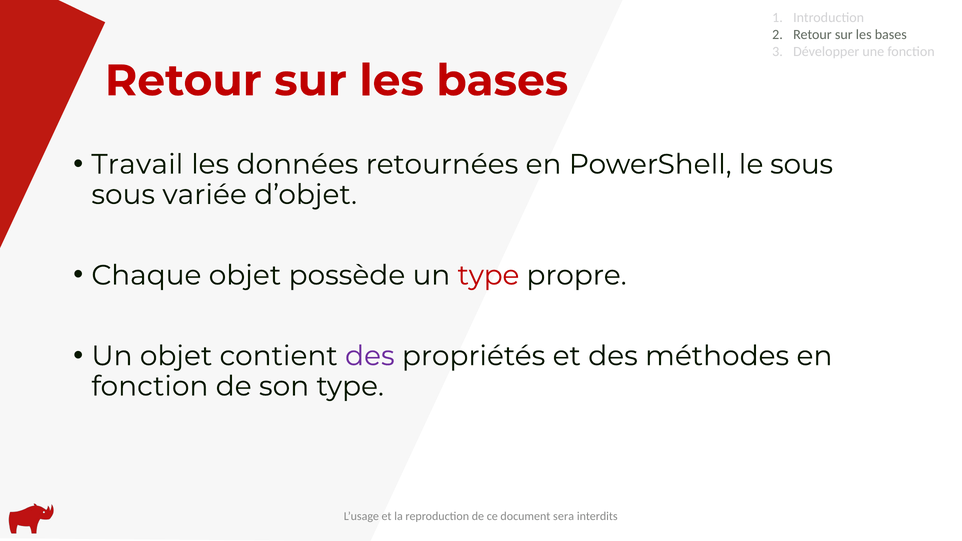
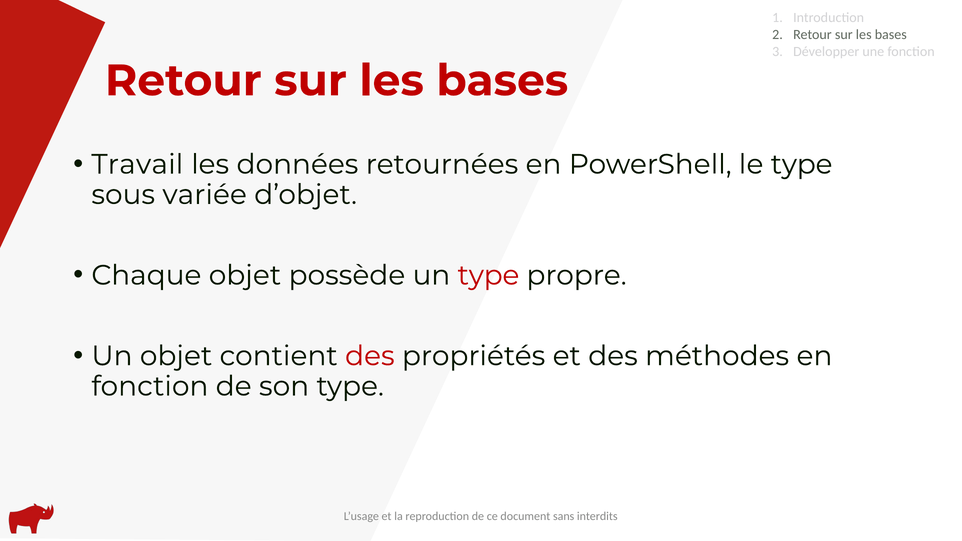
le sous: sous -> type
des at (370, 356) colour: purple -> red
sera: sera -> sans
